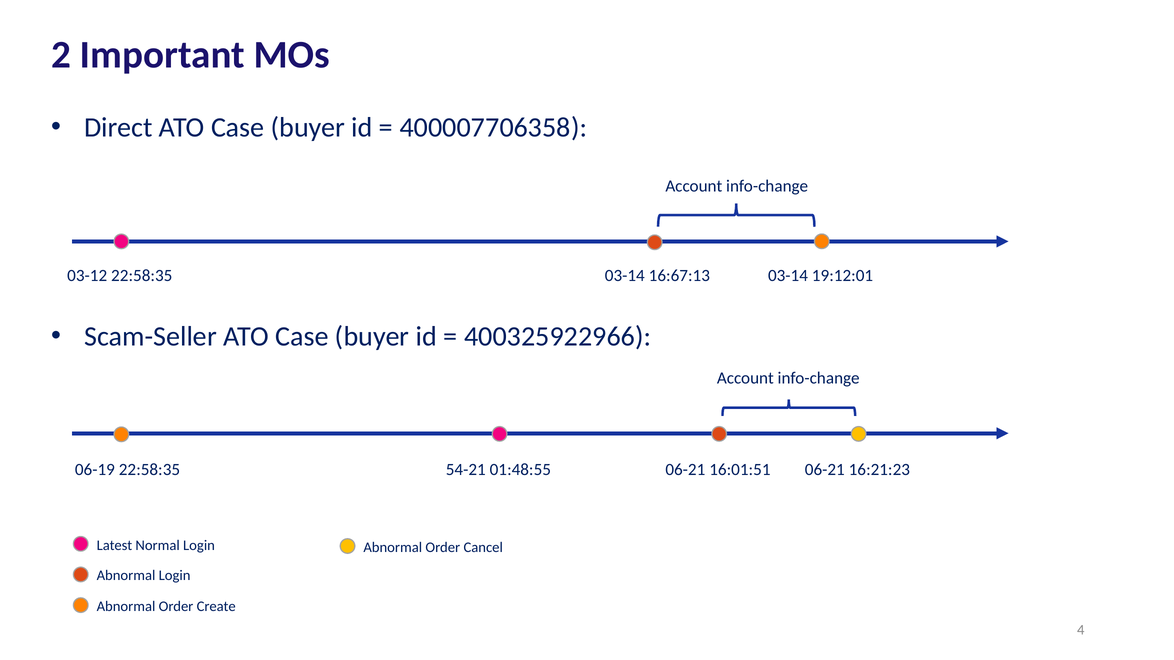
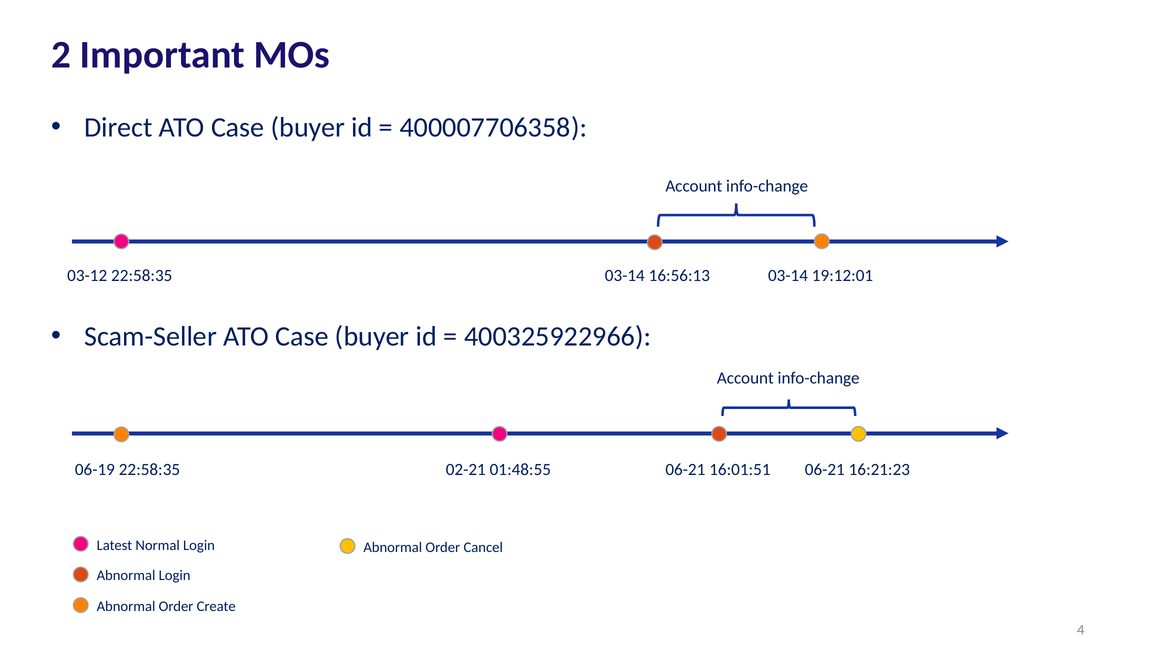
16:67:13: 16:67:13 -> 16:56:13
54-21: 54-21 -> 02-21
